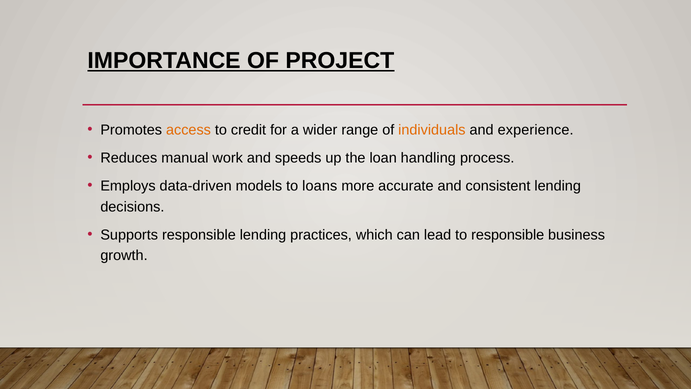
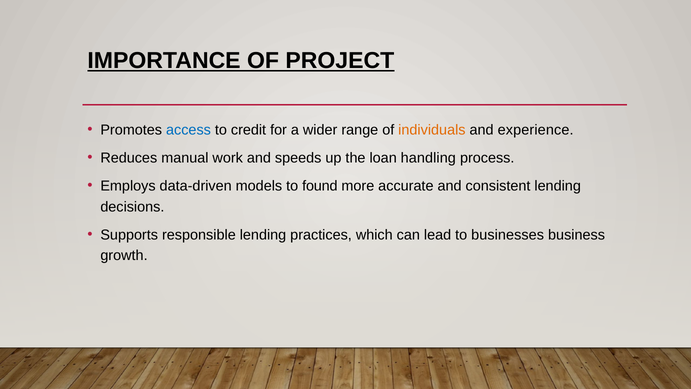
access colour: orange -> blue
loans: loans -> found
to responsible: responsible -> businesses
